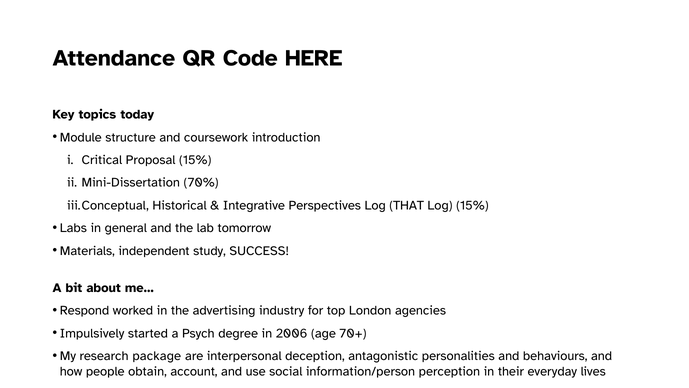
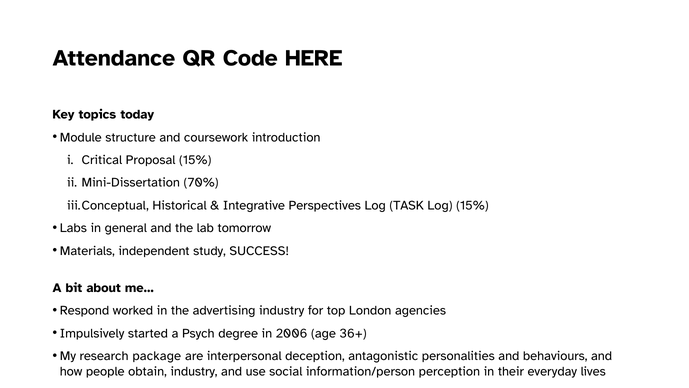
Log THAT: THAT -> TASK
70+: 70+ -> 36+
obtain account: account -> industry
